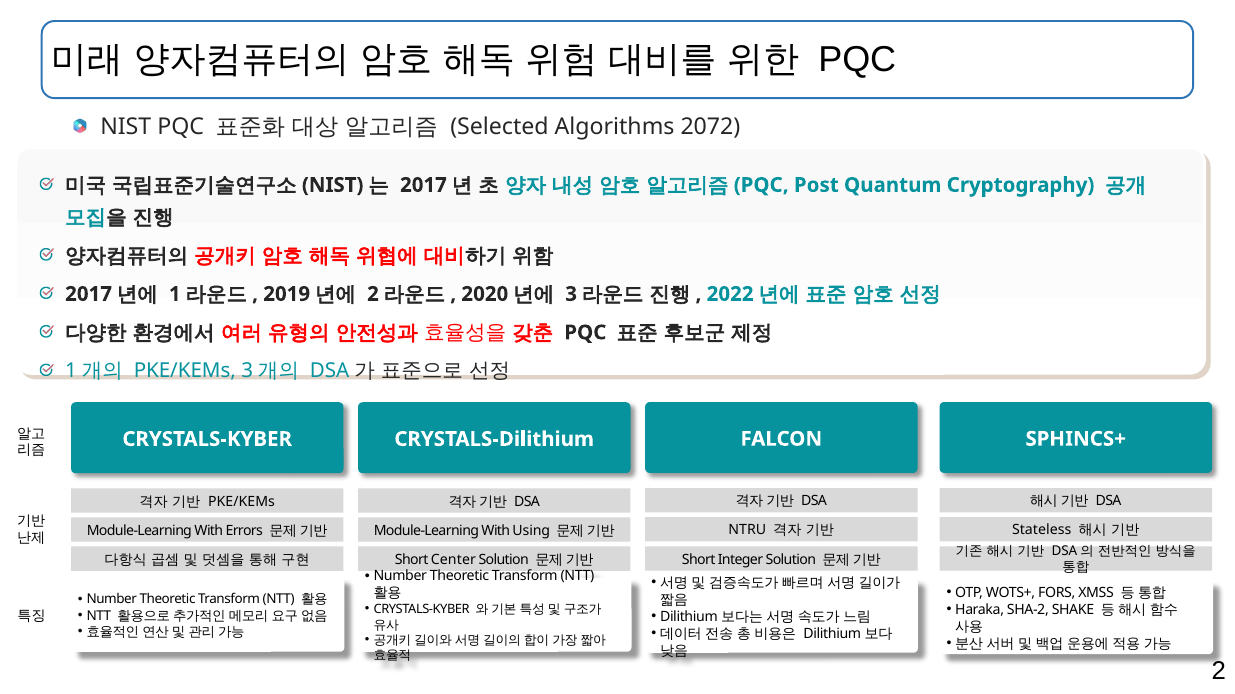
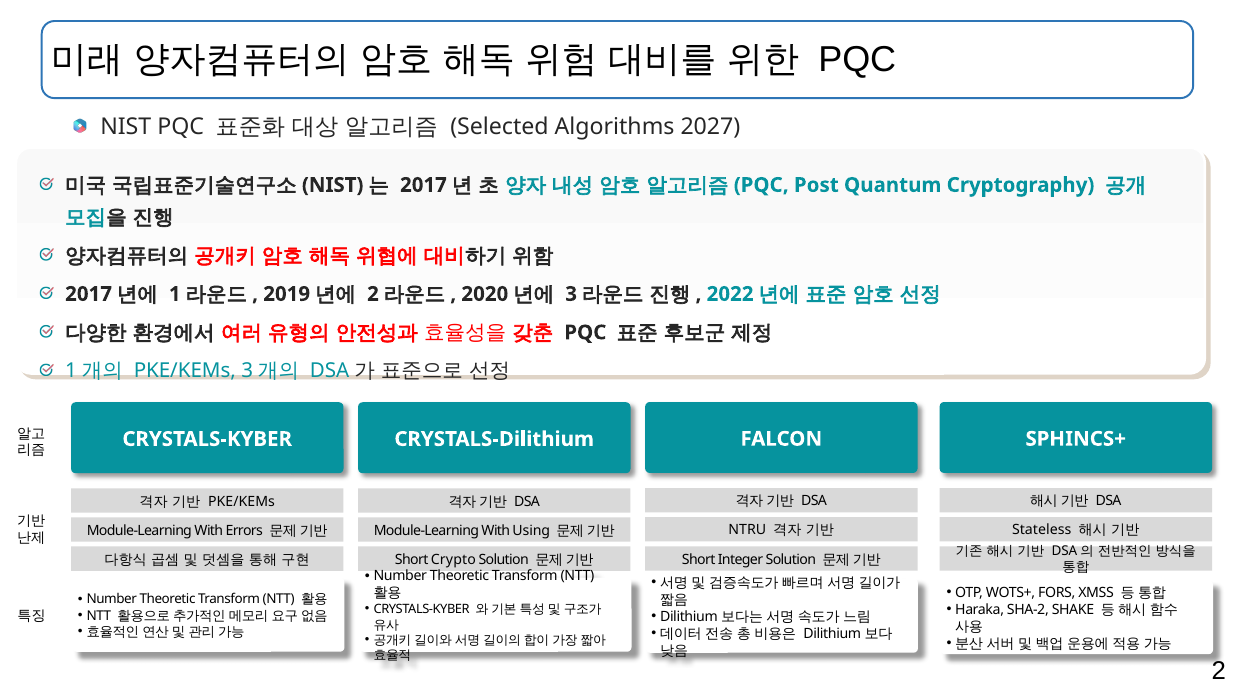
2072: 2072 -> 2027
Center: Center -> Crypto
